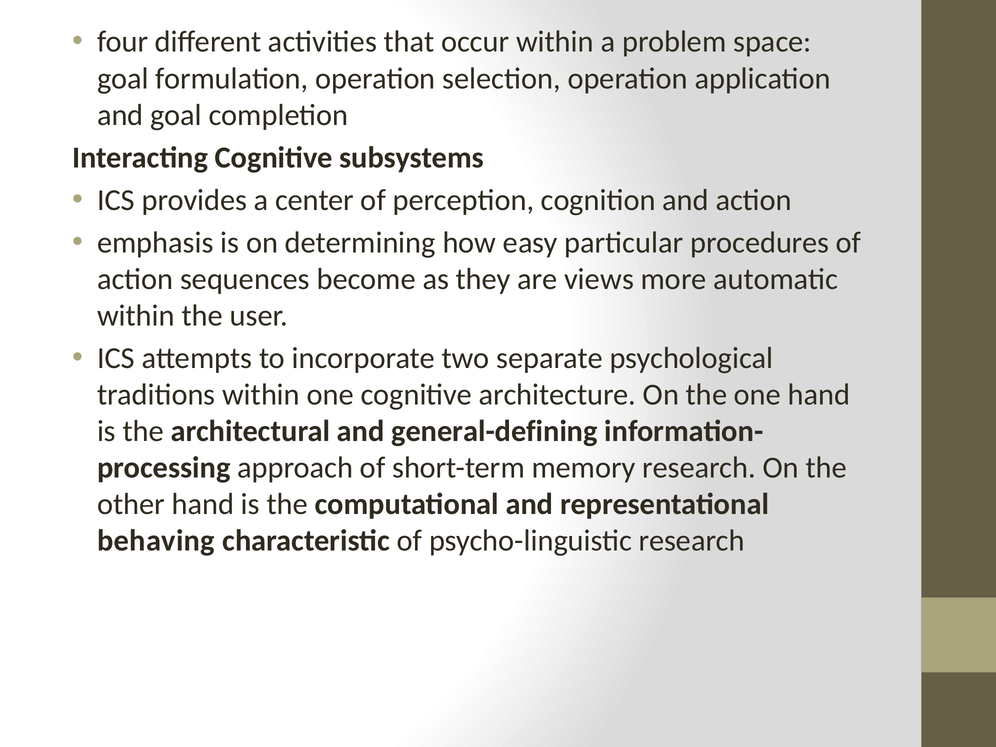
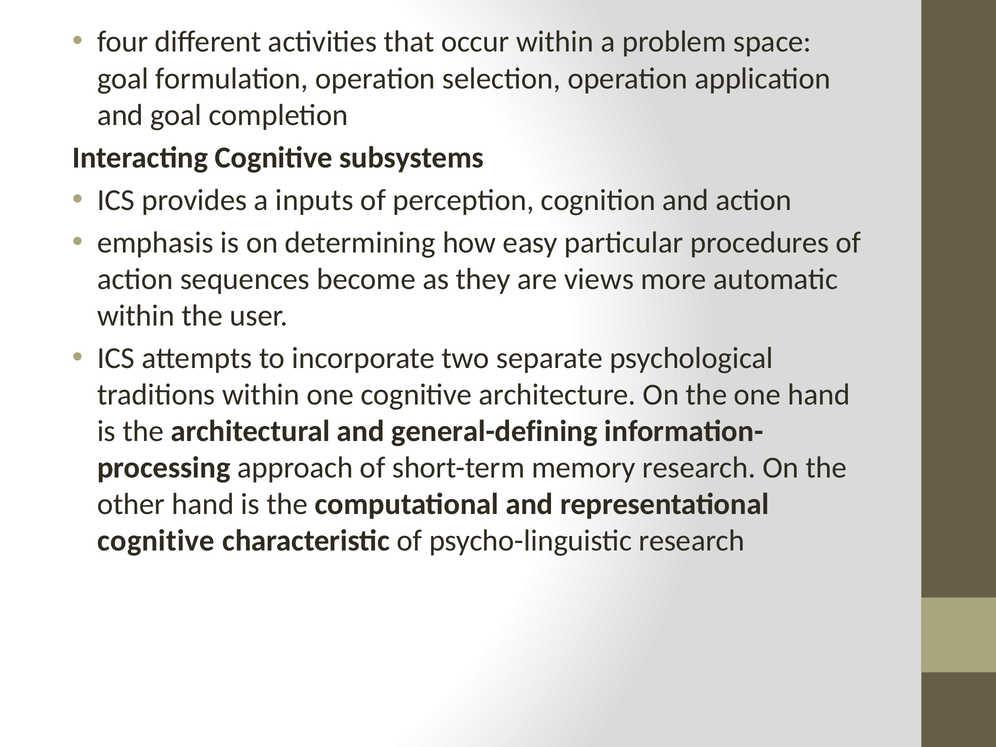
center: center -> inputs
behaving at (156, 541): behaving -> cognitive
